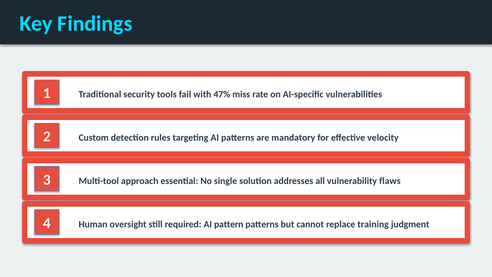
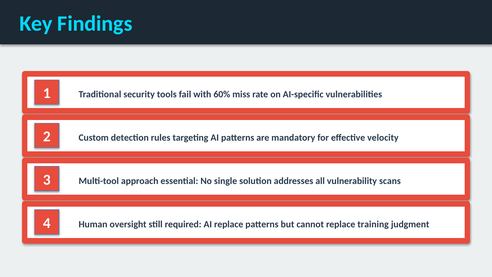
47%: 47% -> 60%
flaws: flaws -> scans
AI pattern: pattern -> replace
